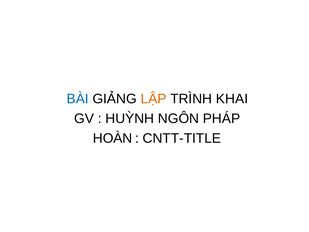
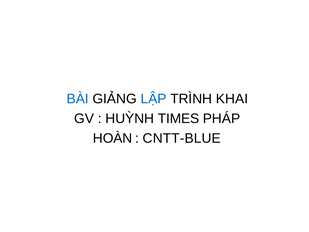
LẬP colour: orange -> blue
NGÔN: NGÔN -> TIMES
CNTT-TITLE: CNTT-TITLE -> CNTT-BLUE
